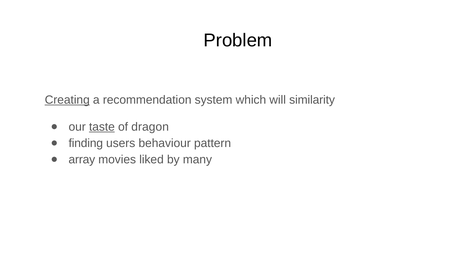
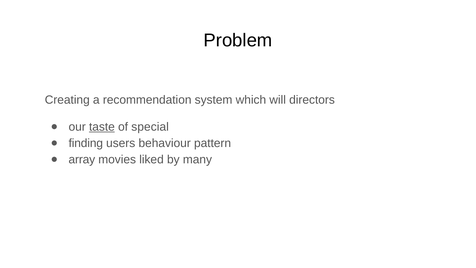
Creating underline: present -> none
similarity: similarity -> directors
dragon: dragon -> special
